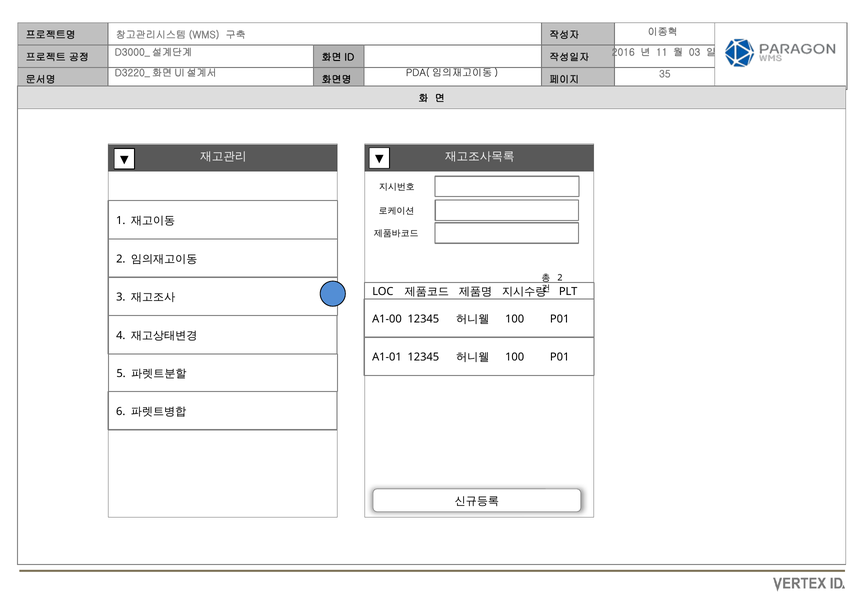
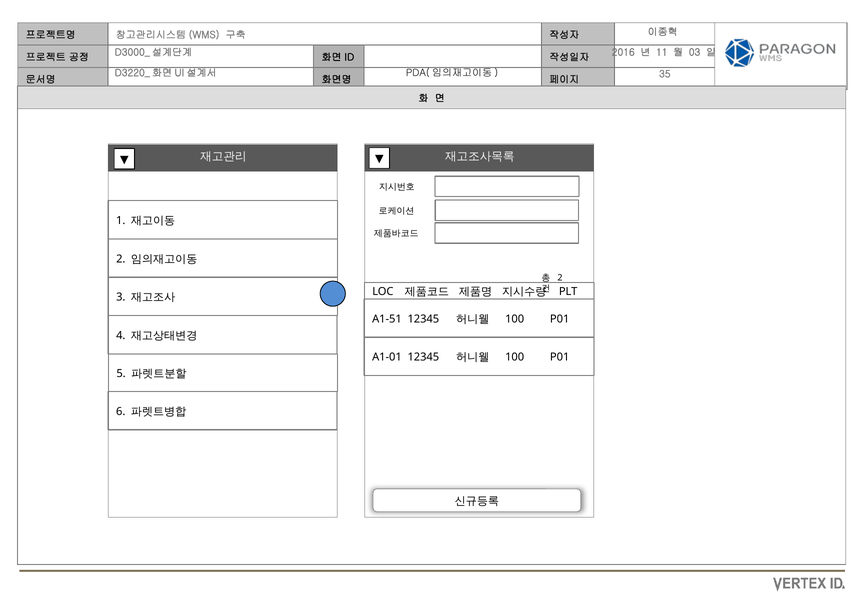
A1-00: A1-00 -> A1-51
